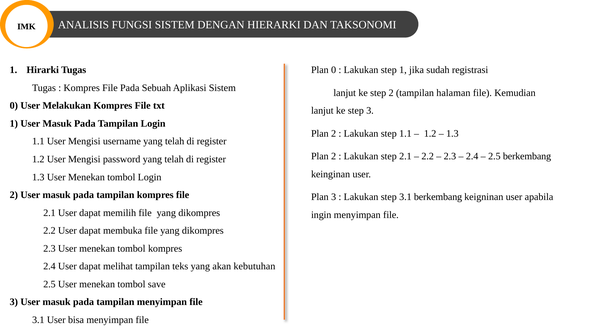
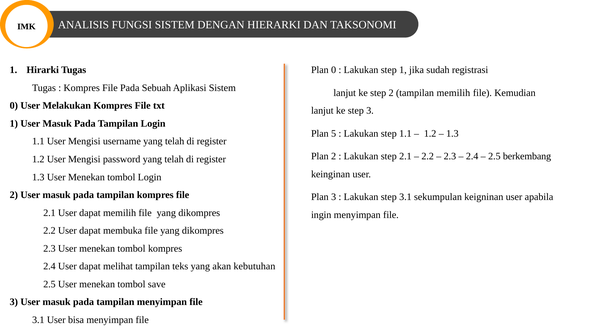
tampilan halaman: halaman -> memilih
2 at (334, 134): 2 -> 5
3.1 berkembang: berkembang -> sekumpulan
